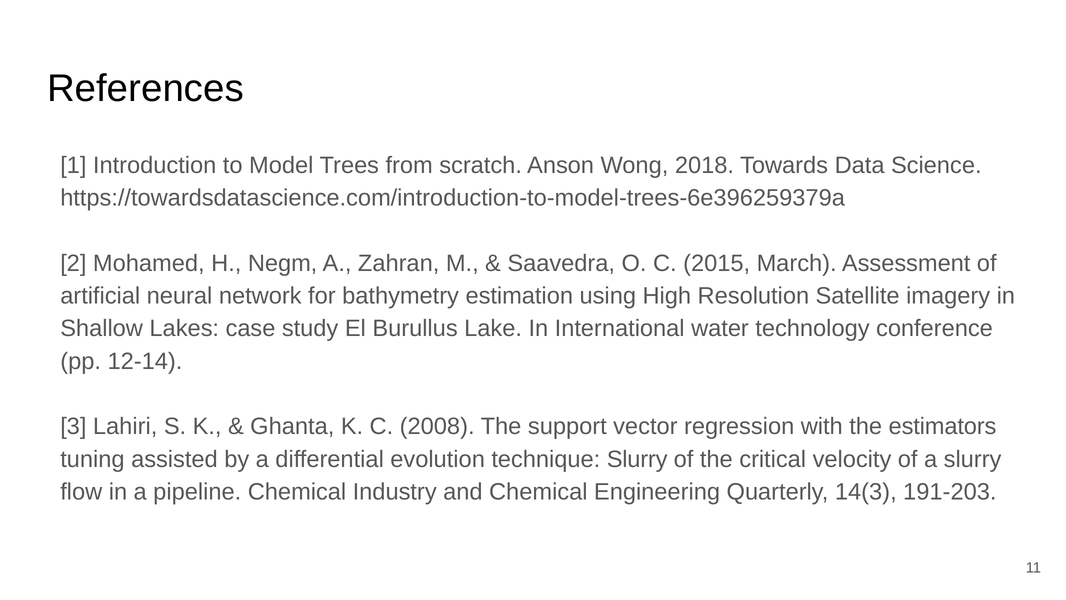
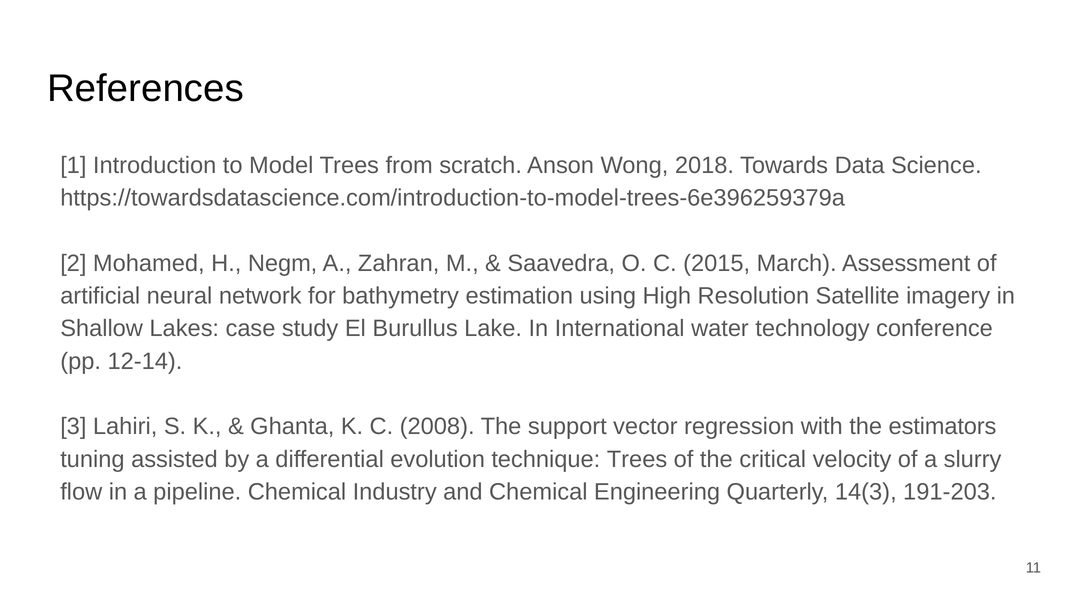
technique Slurry: Slurry -> Trees
